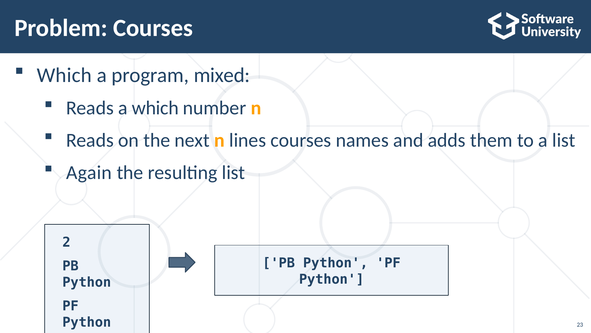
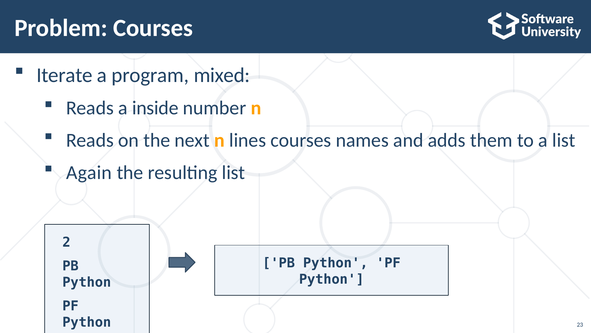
Which at (64, 75): Which -> Iterate
a which: which -> inside
